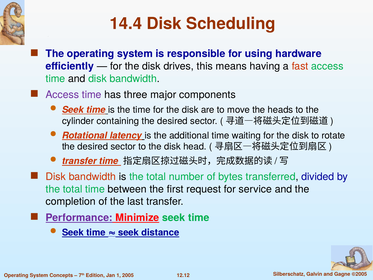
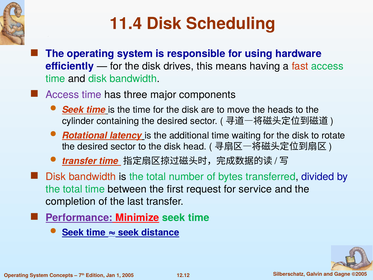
14.4: 14.4 -> 11.4
